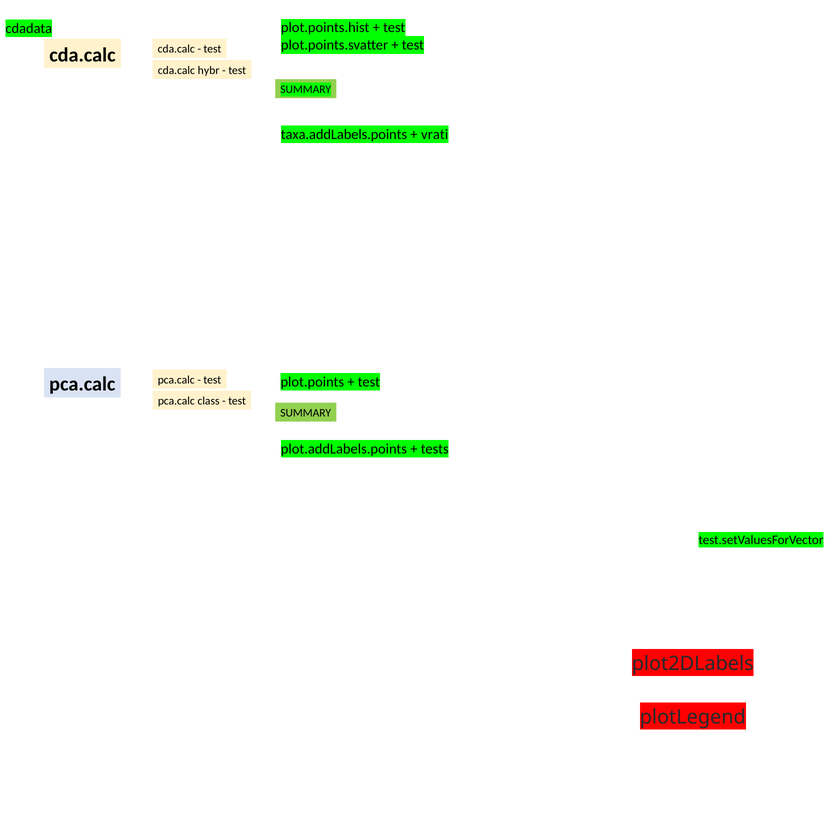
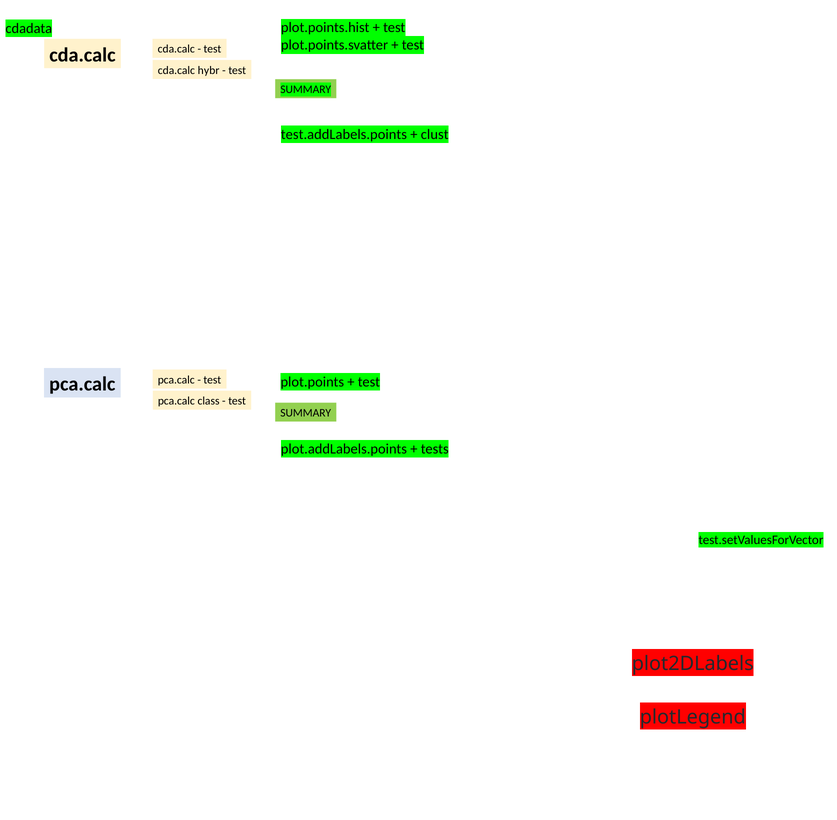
taxa.addLabels.points: taxa.addLabels.points -> test.addLabels.points
vrati: vrati -> clust
